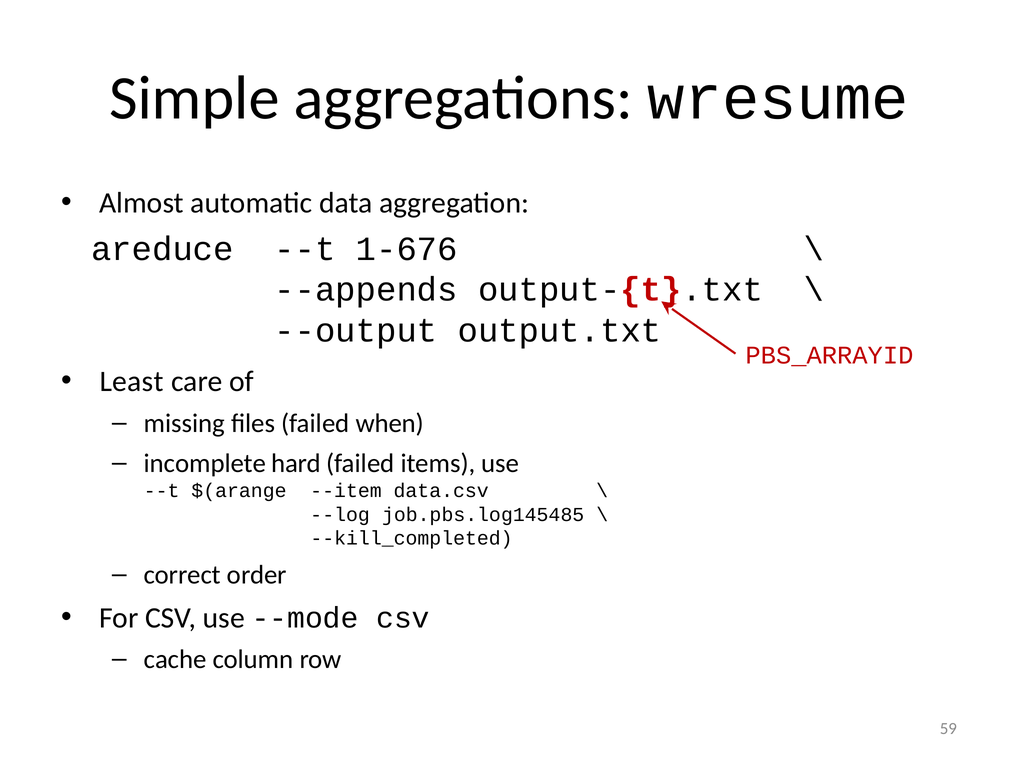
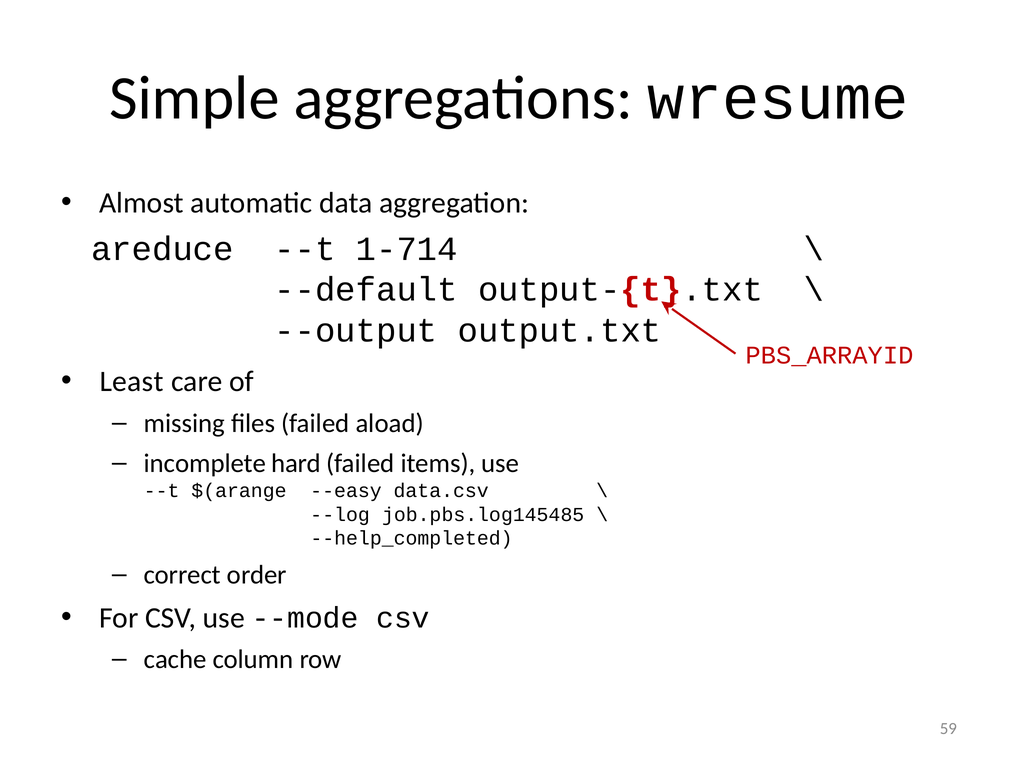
1-676: 1-676 -> 1-714
--appends: --appends -> --default
when: when -> aload
--item: --item -> --easy
--kill_completed: --kill_completed -> --help_completed
